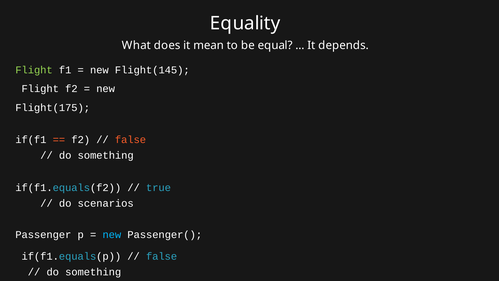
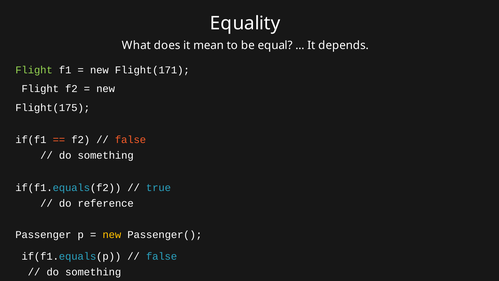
Flight(145: Flight(145 -> Flight(171
scenarios: scenarios -> reference
new at (112, 234) colour: light blue -> yellow
